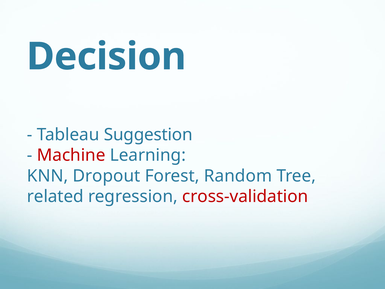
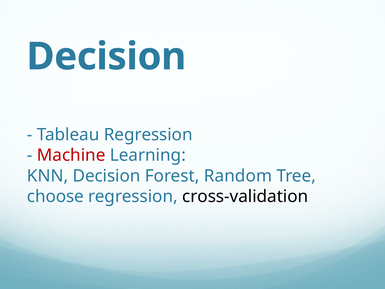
Tableau Suggestion: Suggestion -> Regression
KNN Dropout: Dropout -> Decision
related: related -> choose
cross-validation colour: red -> black
